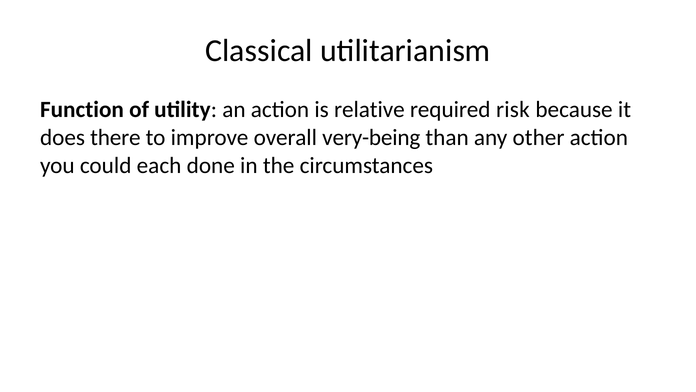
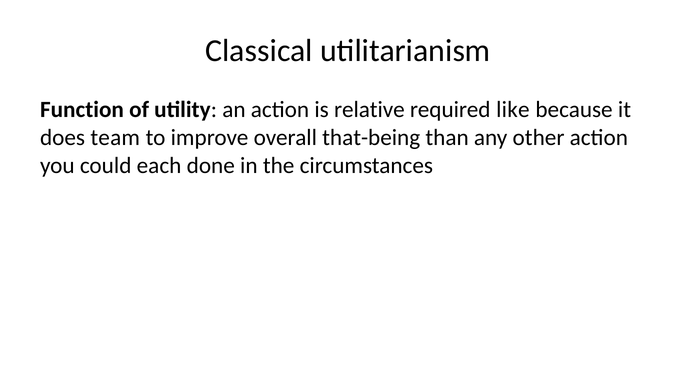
risk: risk -> like
there: there -> team
very-being: very-being -> that-being
